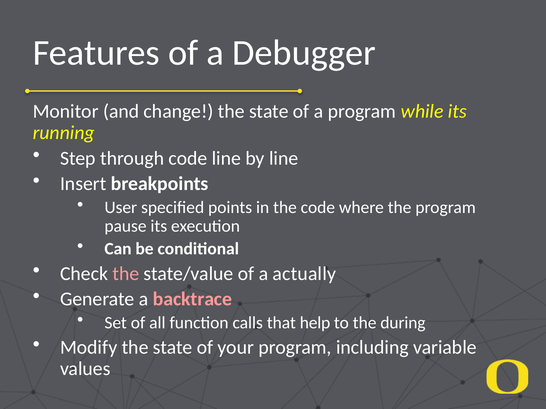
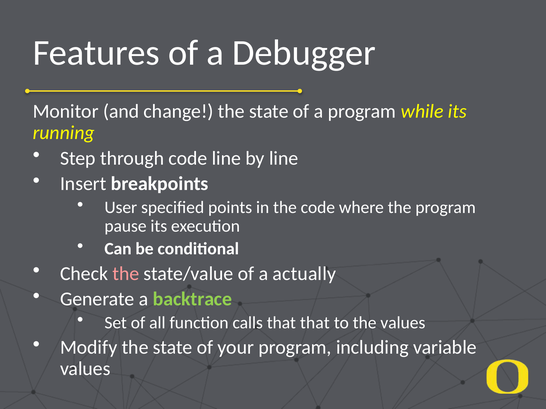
backtrace colour: pink -> light green
that help: help -> that
the during: during -> values
